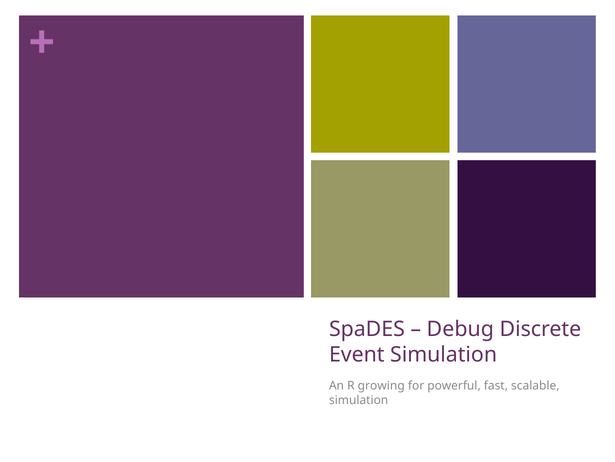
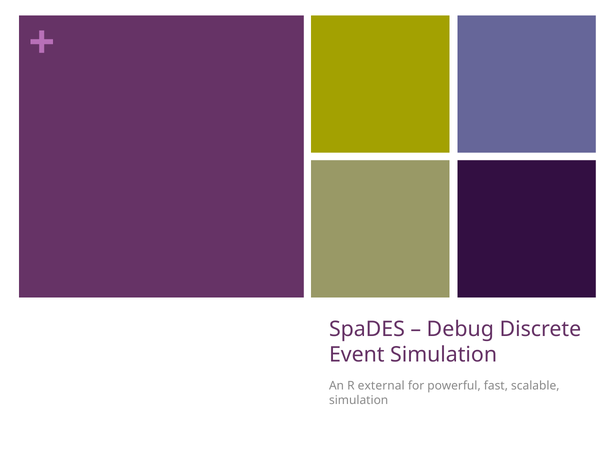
growing: growing -> external
